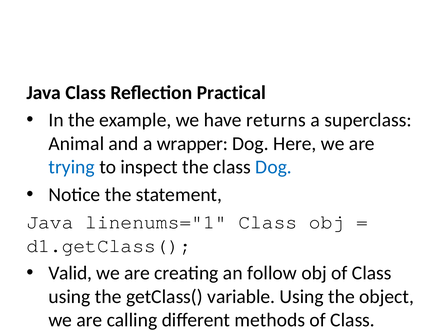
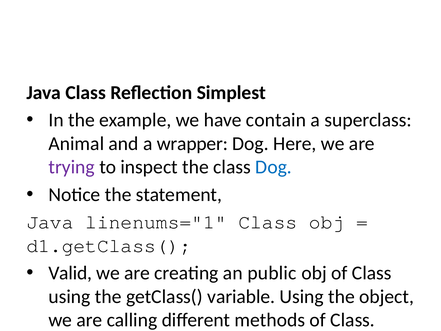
Practical: Practical -> Simplest
have returns: returns -> contain
trying colour: blue -> purple
follow: follow -> public
